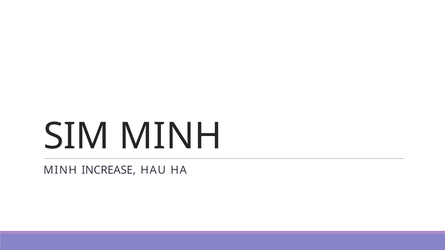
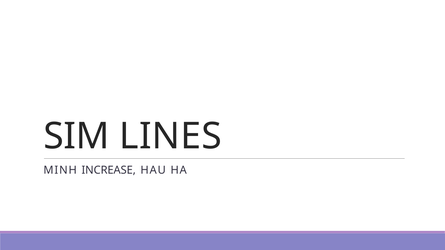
SIM MINH: MINH -> LINES
